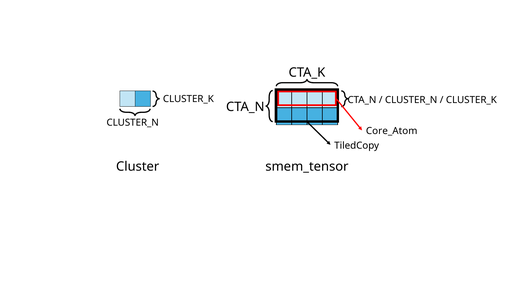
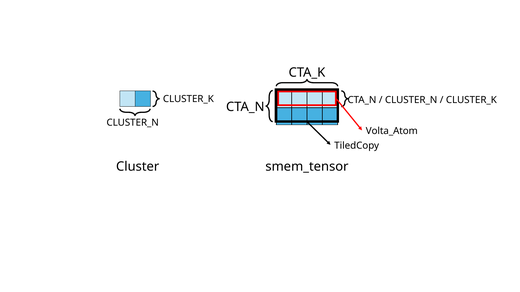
Core_Atom: Core_Atom -> Volta_Atom
